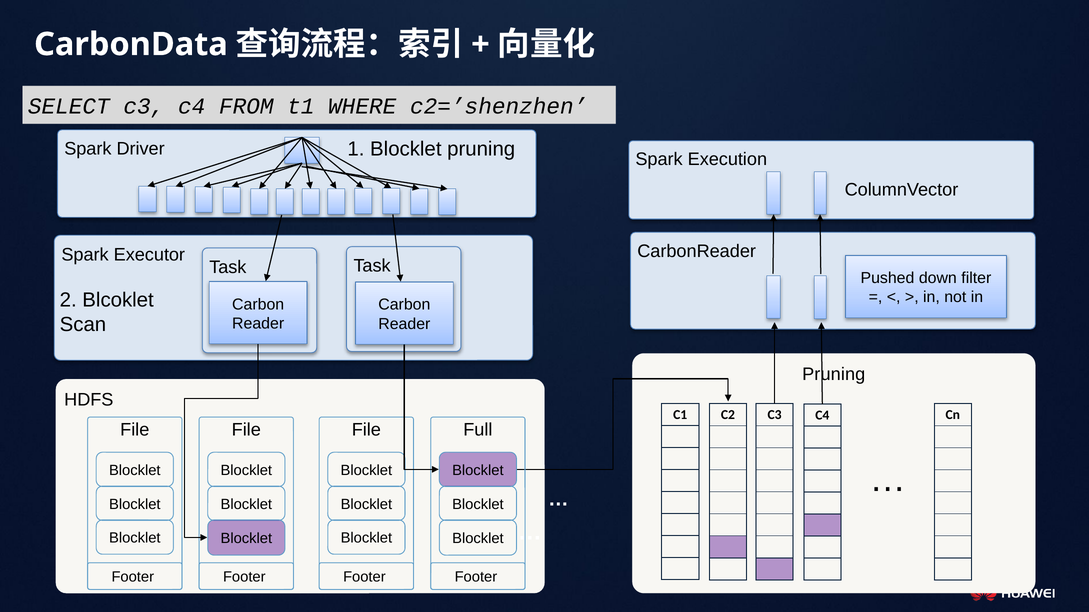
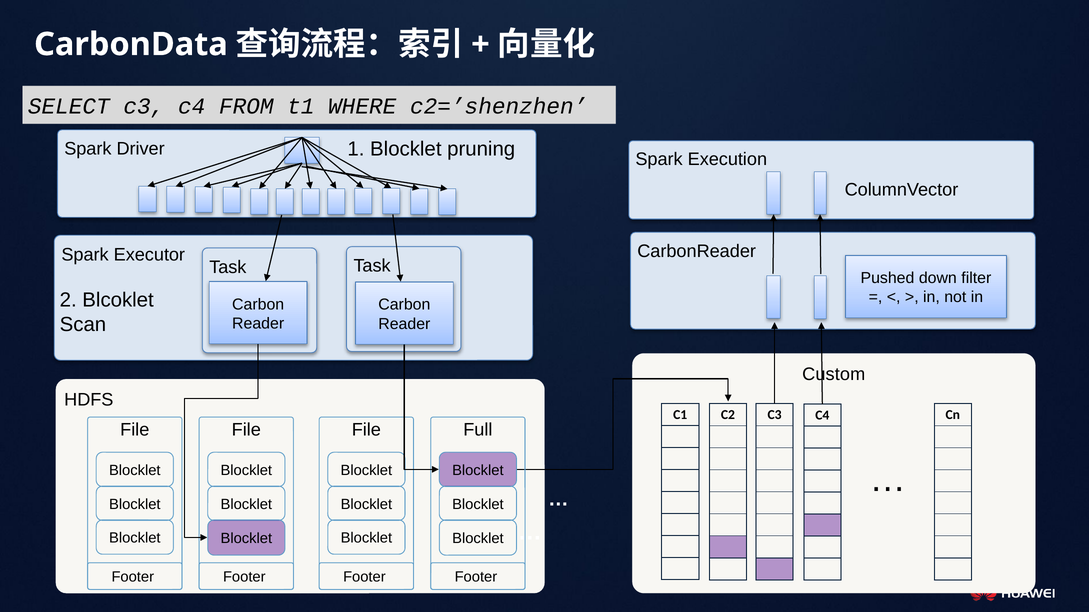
Pruning at (834, 375): Pruning -> Custom
